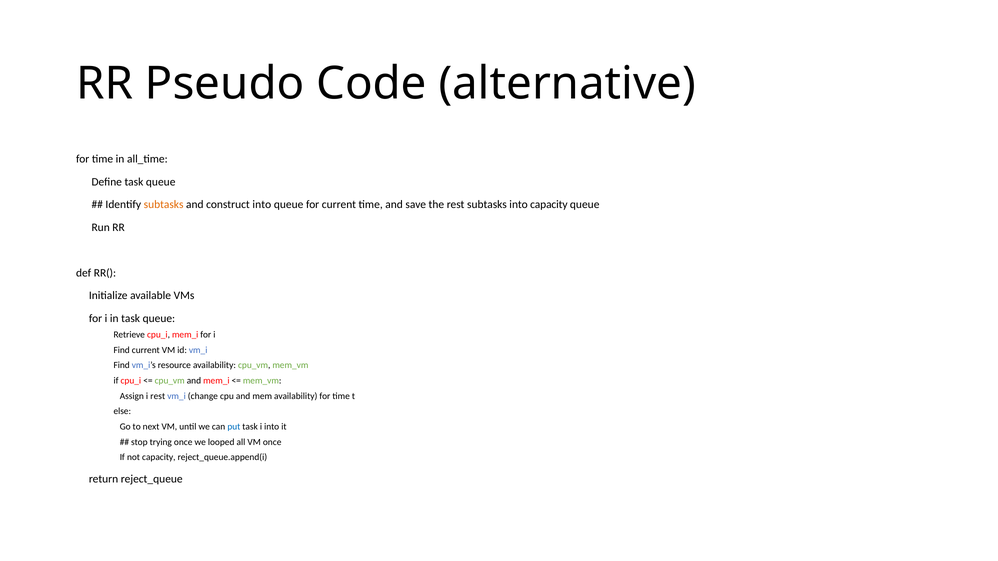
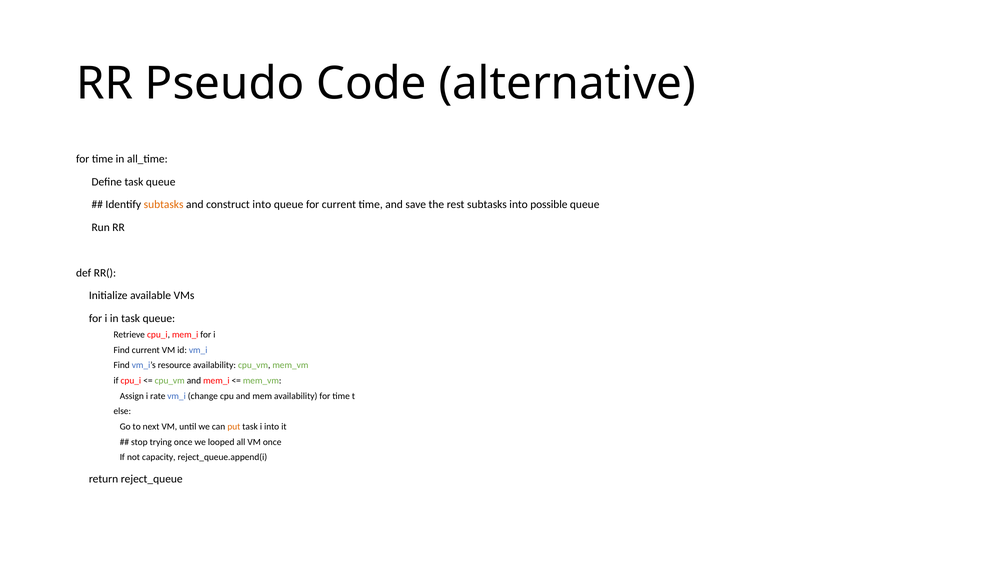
into capacity: capacity -> possible
i rest: rest -> rate
put colour: blue -> orange
